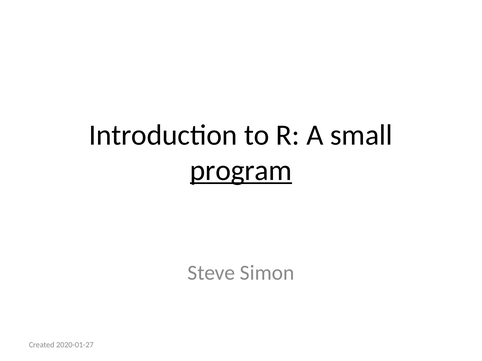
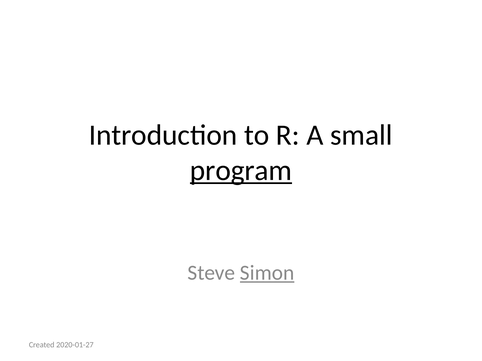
Simon underline: none -> present
